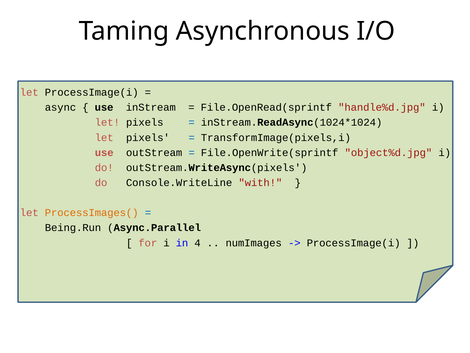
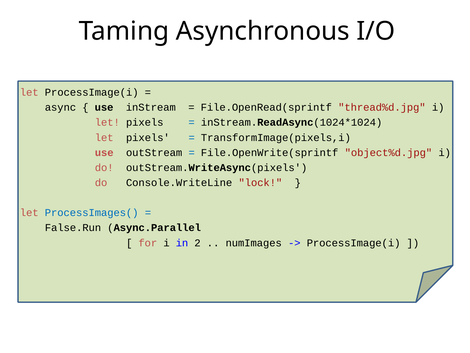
handle%d.jpg: handle%d.jpg -> thread%d.jpg
with: with -> lock
ProcessImages( colour: orange -> blue
Being.Run: Being.Run -> False.Run
4: 4 -> 2
